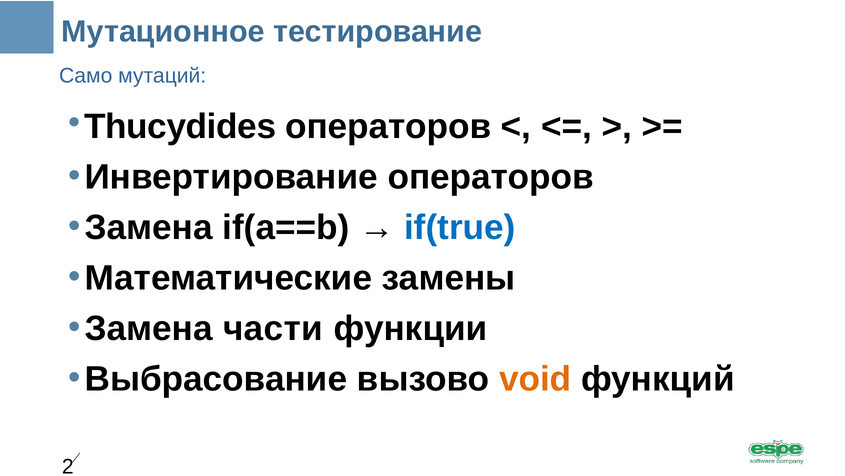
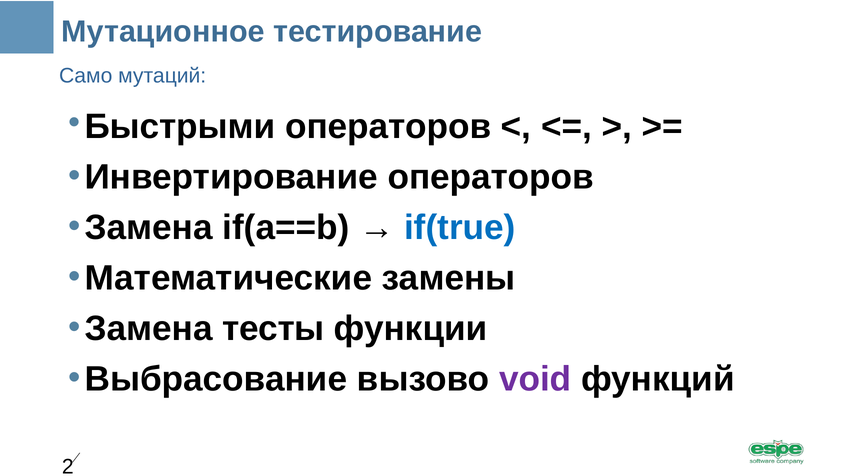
Thucydides: Thucydides -> Быстрыми
части: части -> тесты
void colour: orange -> purple
